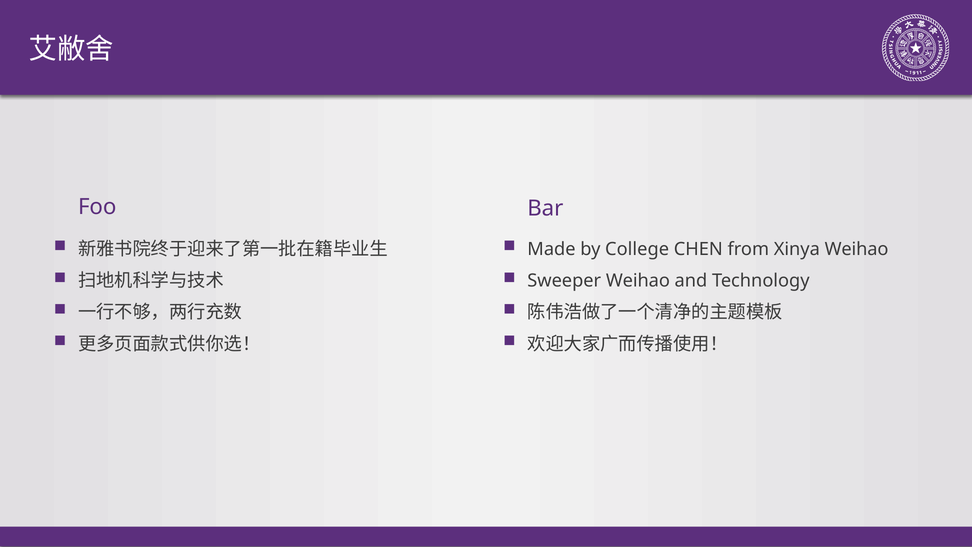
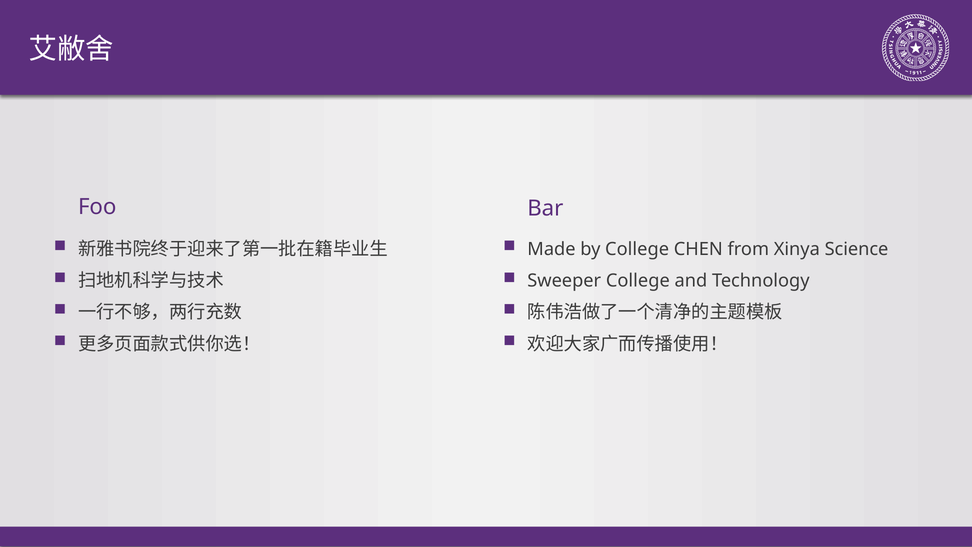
Xinya Weihao: Weihao -> Science
Sweeper Weihao: Weihao -> College
